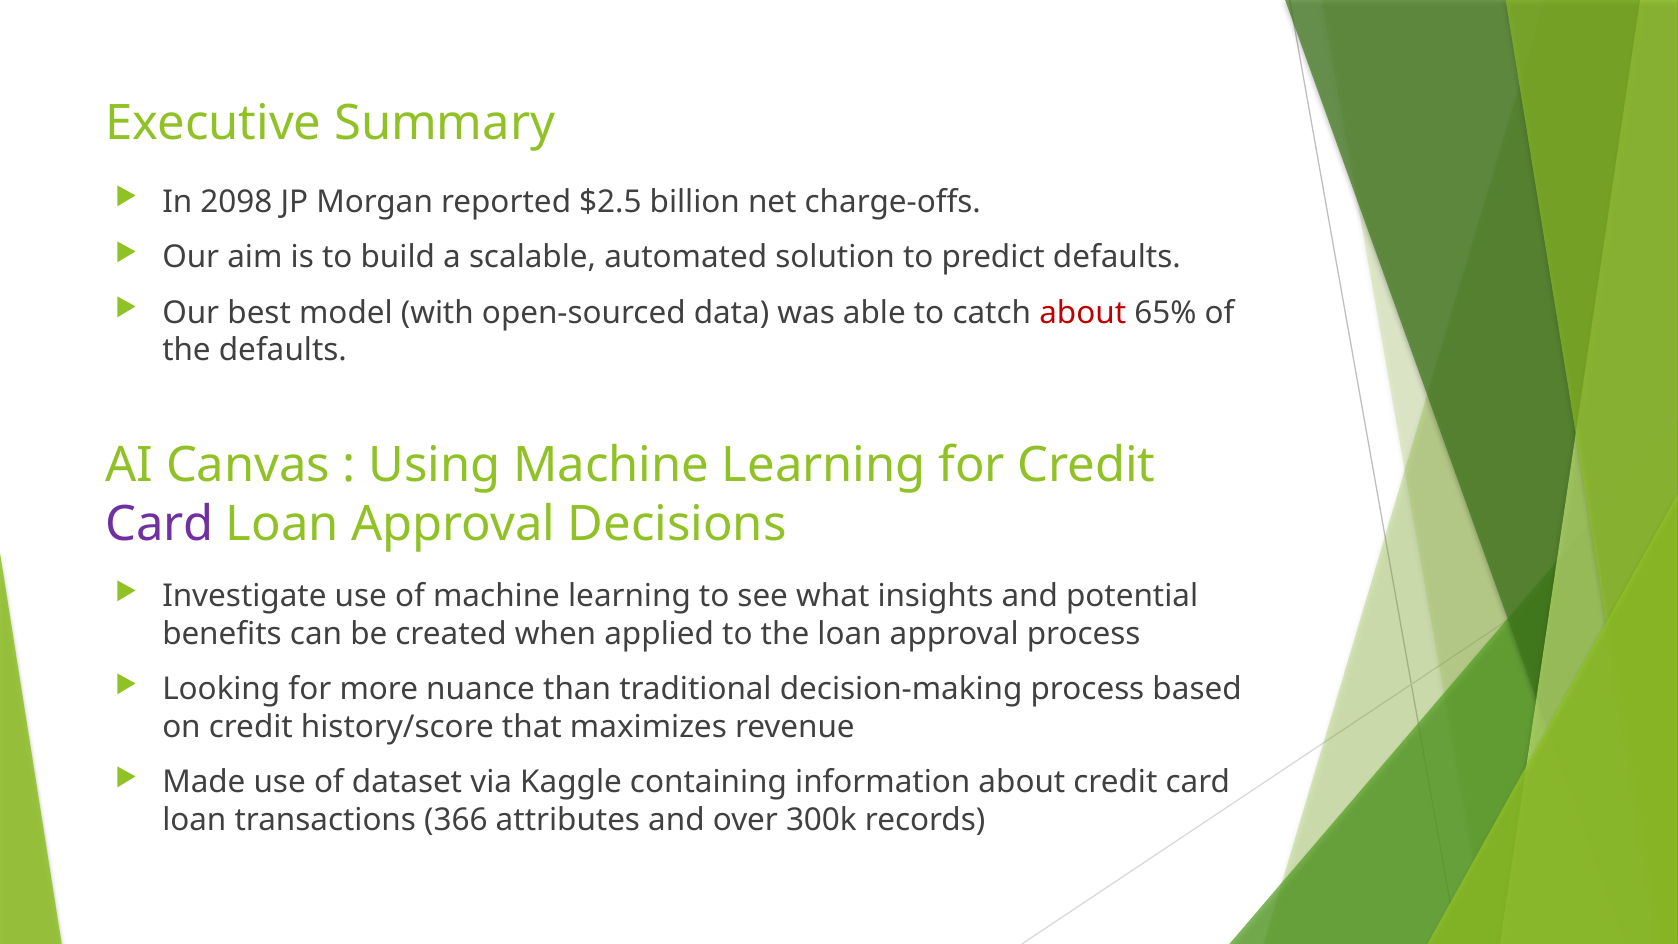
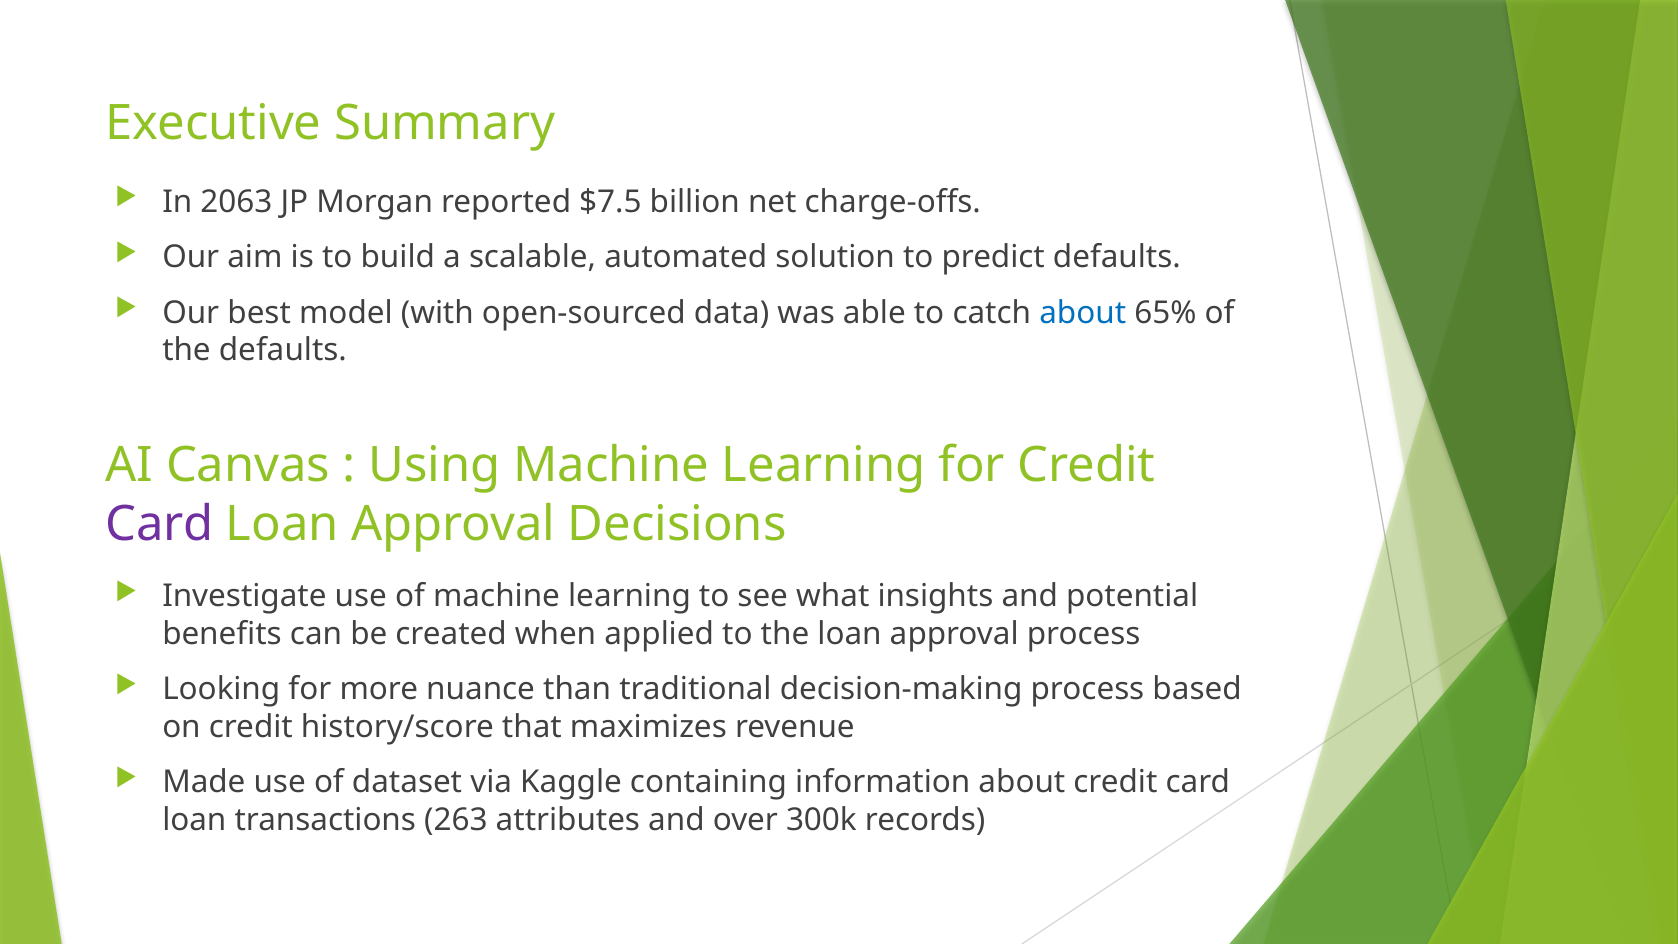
2098: 2098 -> 2063
$2.5: $2.5 -> $7.5
about at (1083, 313) colour: red -> blue
366: 366 -> 263
